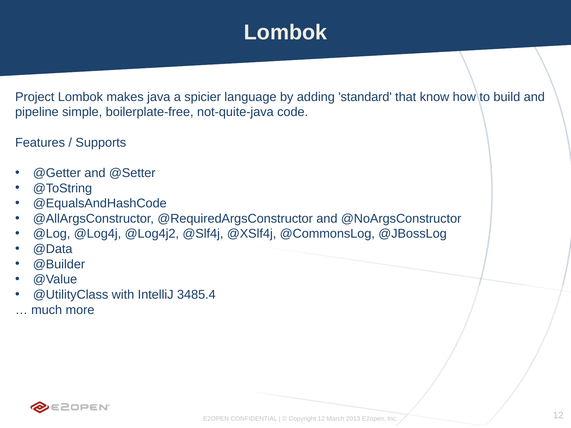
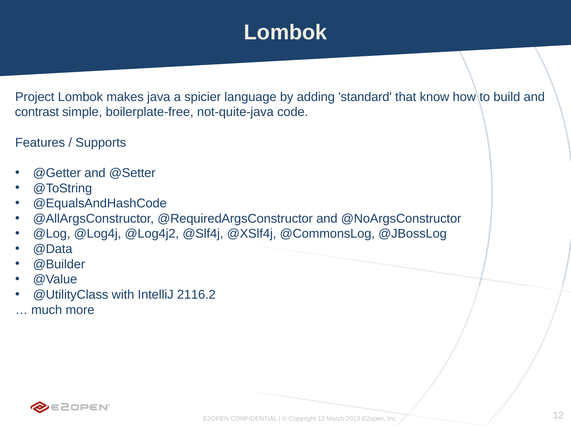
pipeline: pipeline -> contrast
3485.4: 3485.4 -> 2116.2
